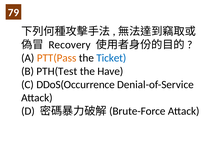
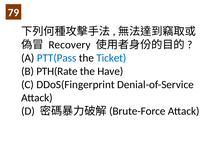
PTT(Pass colour: orange -> blue
PTH(Test: PTH(Test -> PTH(Rate
DDoS(Occurrence: DDoS(Occurrence -> DDoS(Fingerprint
